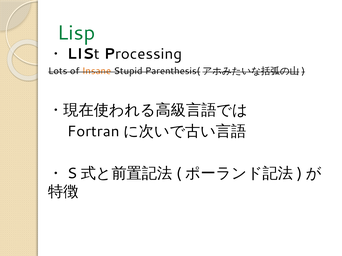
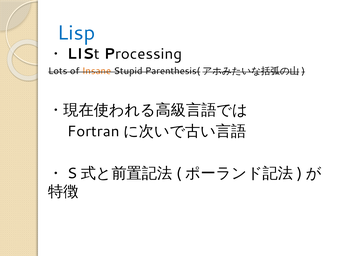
Lisp colour: green -> blue
